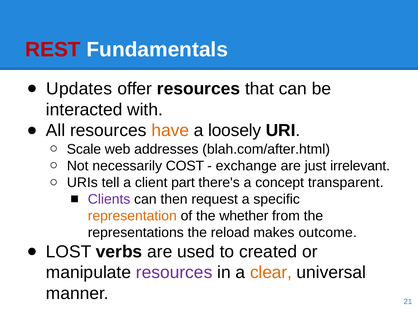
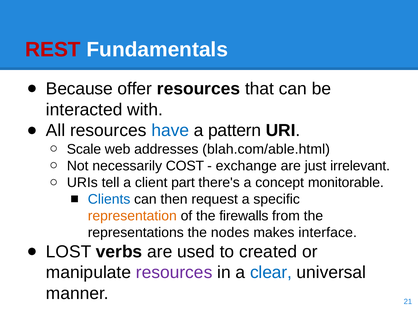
Updates: Updates -> Because
have colour: orange -> blue
loosely: loosely -> pattern
blah.com/after.html: blah.com/after.html -> blah.com/able.html
transparent: transparent -> monitorable
Clients colour: purple -> blue
whether: whether -> firewalls
reload: reload -> nodes
outcome: outcome -> interface
clear colour: orange -> blue
